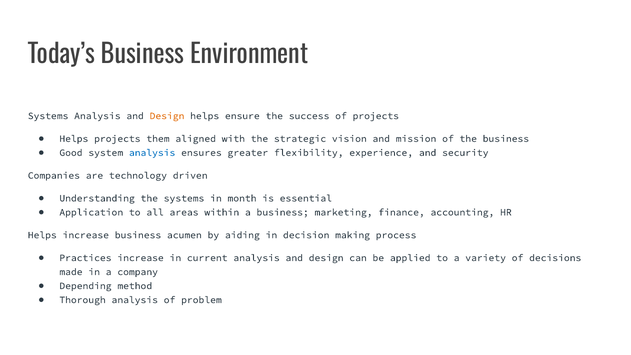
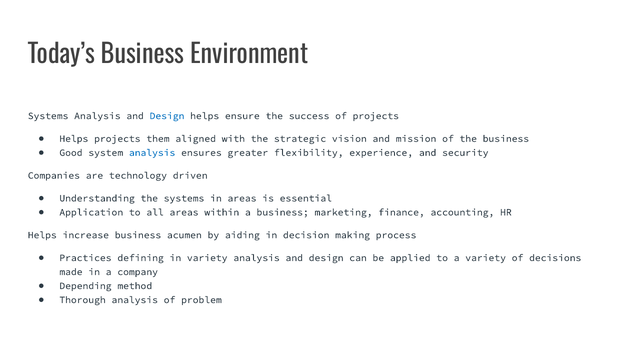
Design at (167, 116) colour: orange -> blue
in month: month -> areas
Practices increase: increase -> defining
in current: current -> variety
